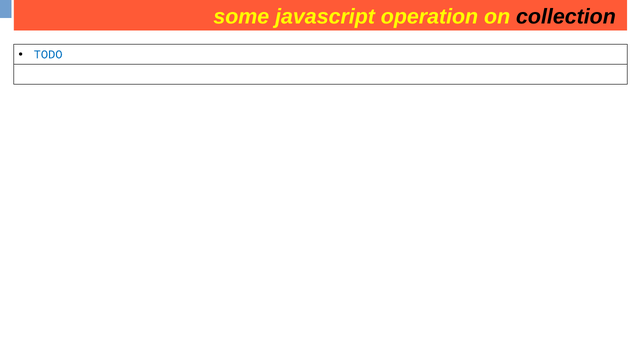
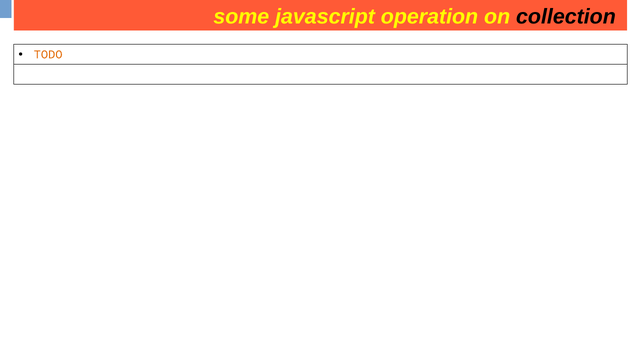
TODO colour: blue -> orange
